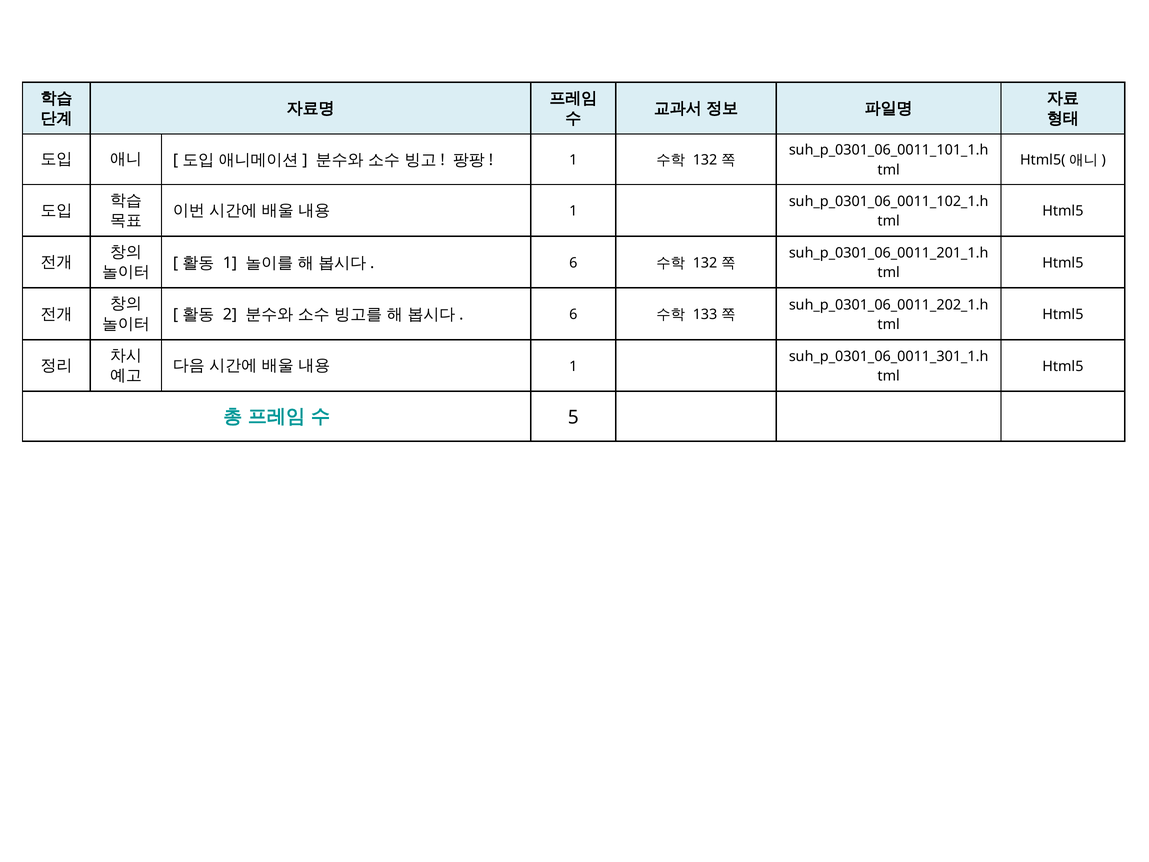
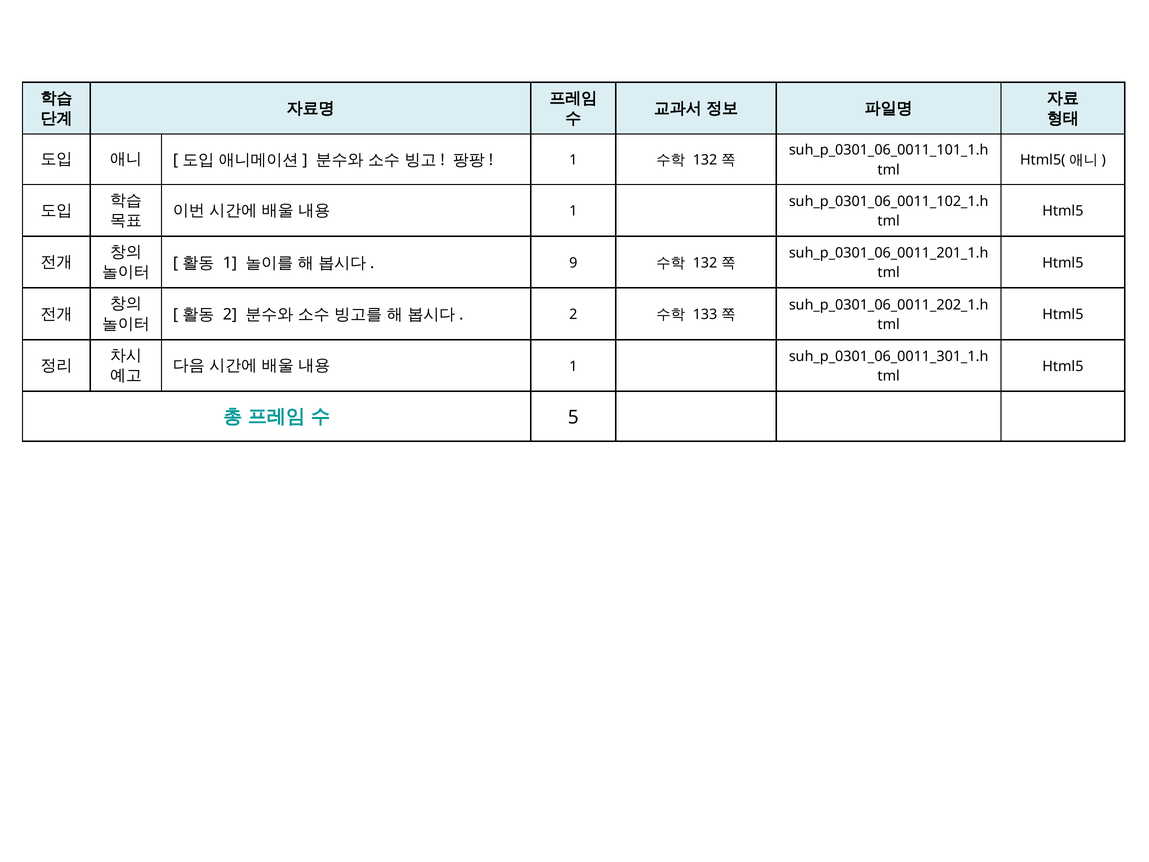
6 at (573, 263): 6 -> 9
6 at (573, 314): 6 -> 2
